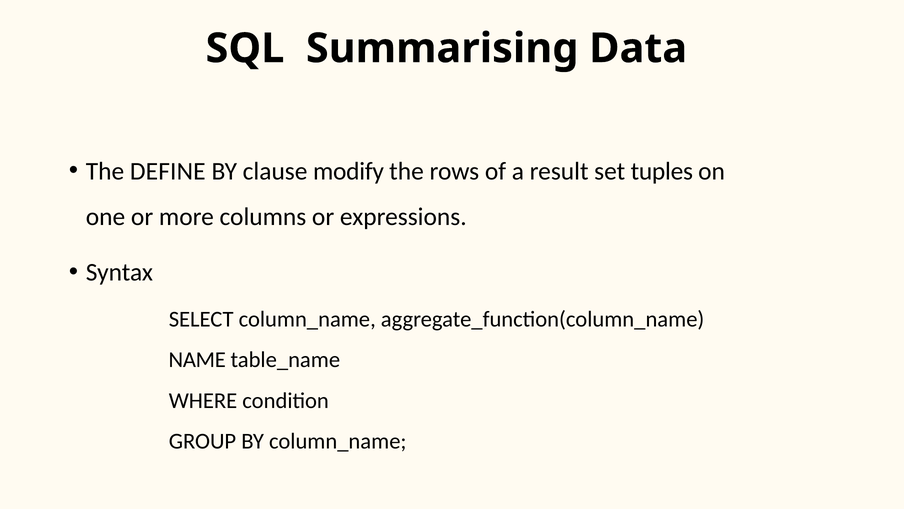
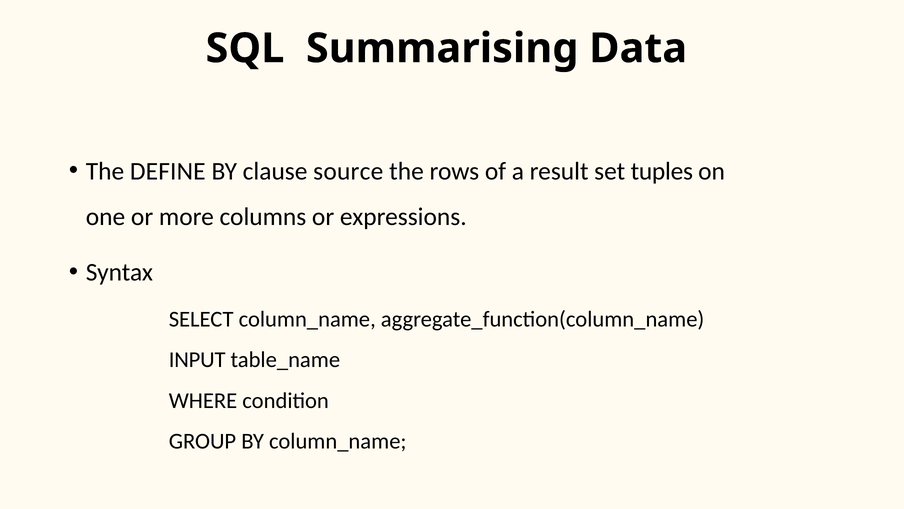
modify: modify -> source
NAME: NAME -> INPUT
